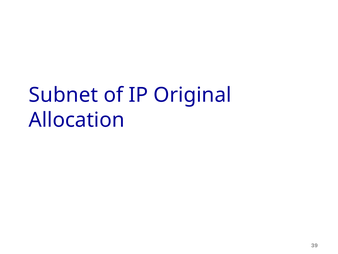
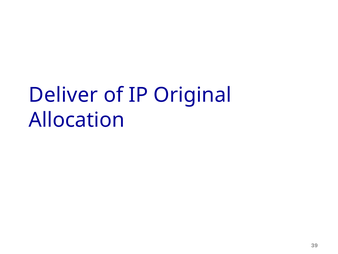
Subnet: Subnet -> Deliver
